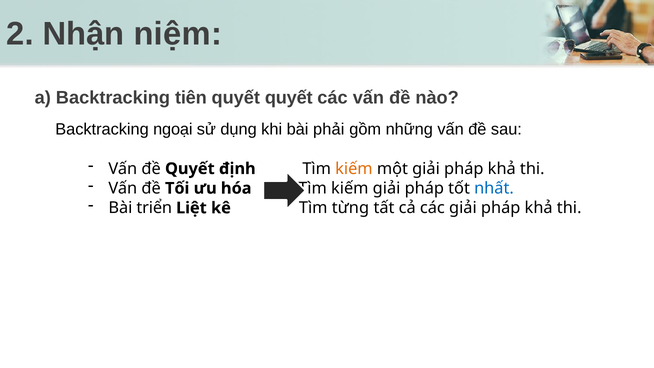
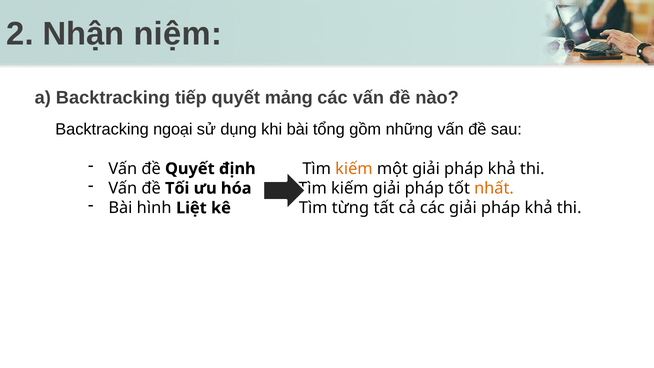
tiên: tiên -> tiếp
quyết quyết: quyết -> mảng
phải: phải -> tổng
nhất colour: blue -> orange
triển: triển -> hình
